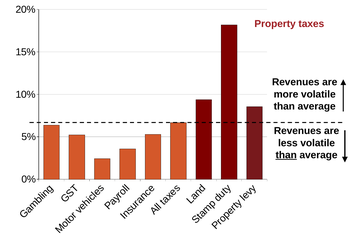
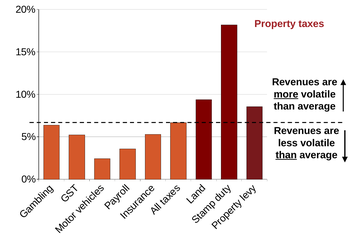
more underline: none -> present
